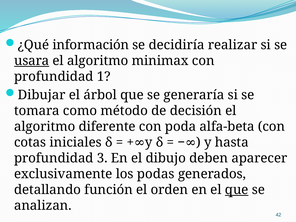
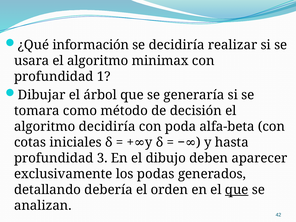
usara underline: present -> none
algoritmo diferente: diferente -> decidiría
función: función -> debería
